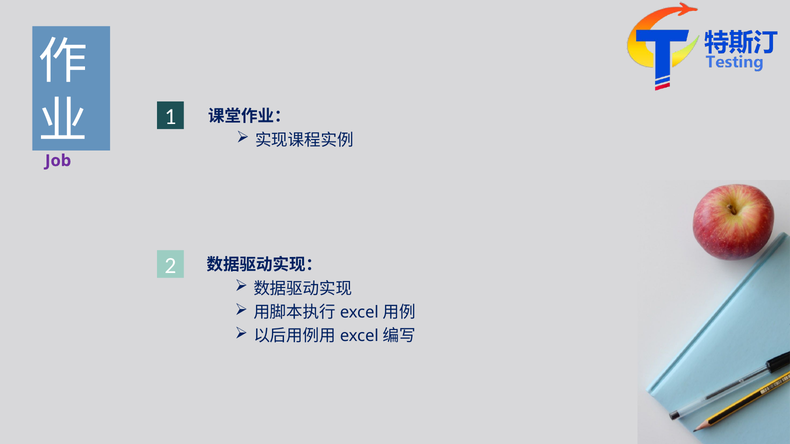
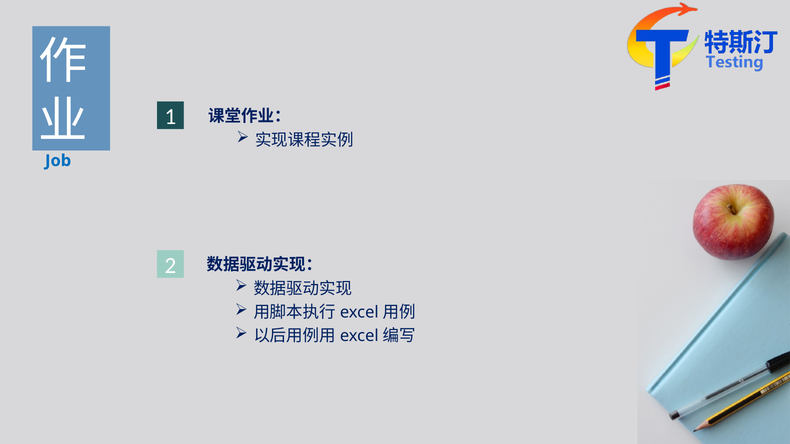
Job colour: purple -> blue
